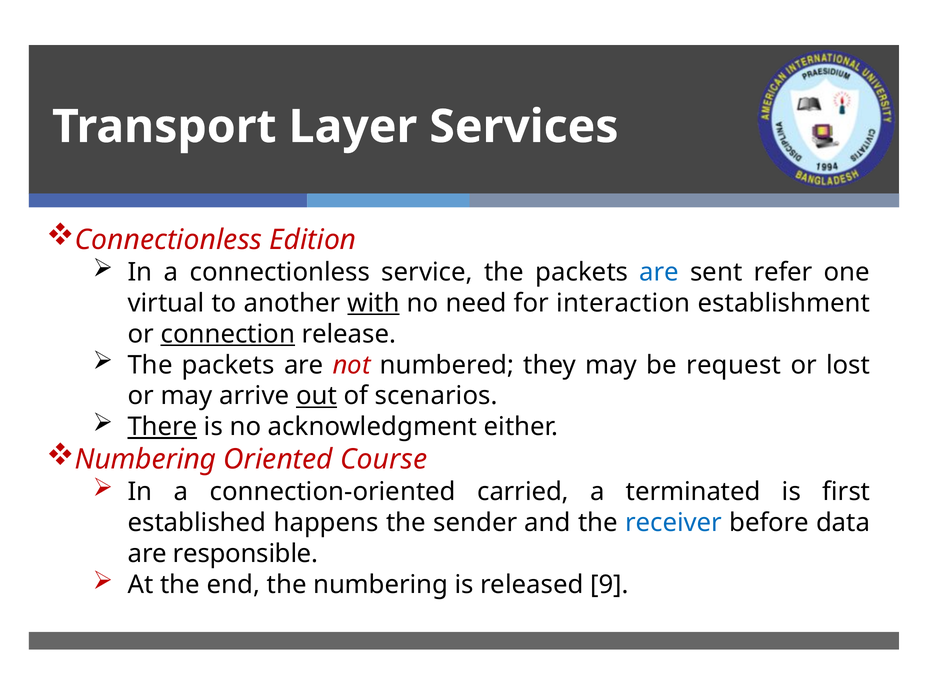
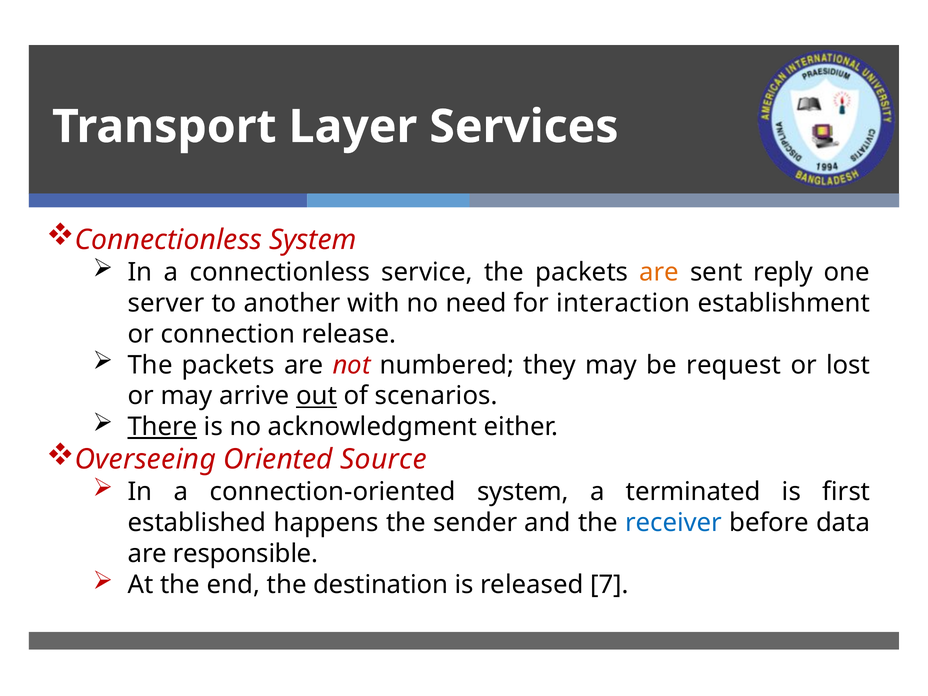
Connectionless Edition: Edition -> System
are at (659, 272) colour: blue -> orange
refer: refer -> reply
virtual: virtual -> server
with underline: present -> none
connection underline: present -> none
Numbering at (146, 460): Numbering -> Overseeing
Course: Course -> Source
connection-oriented carried: carried -> system
the numbering: numbering -> destination
9: 9 -> 7
